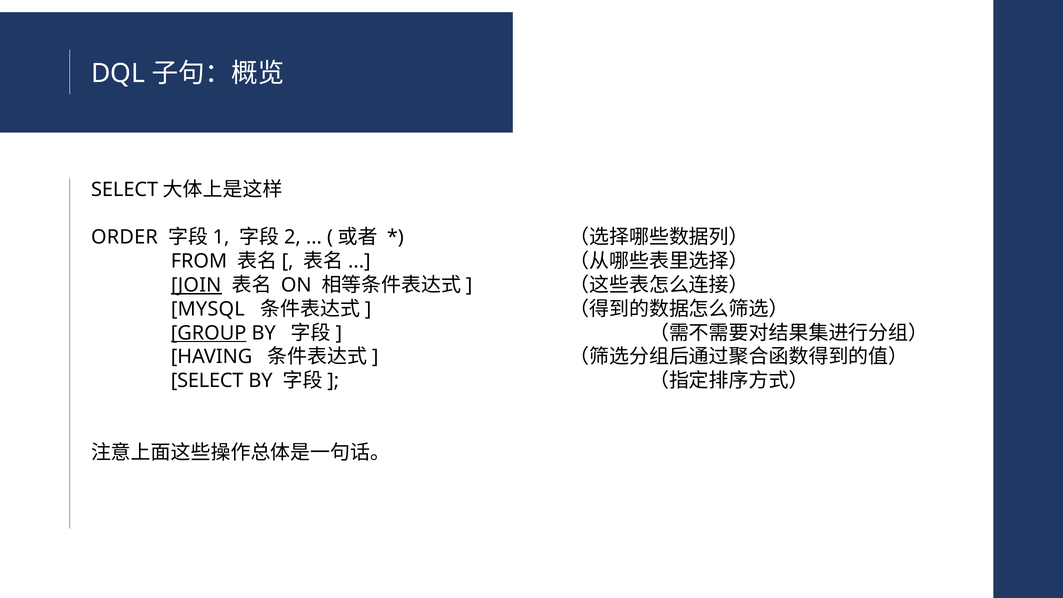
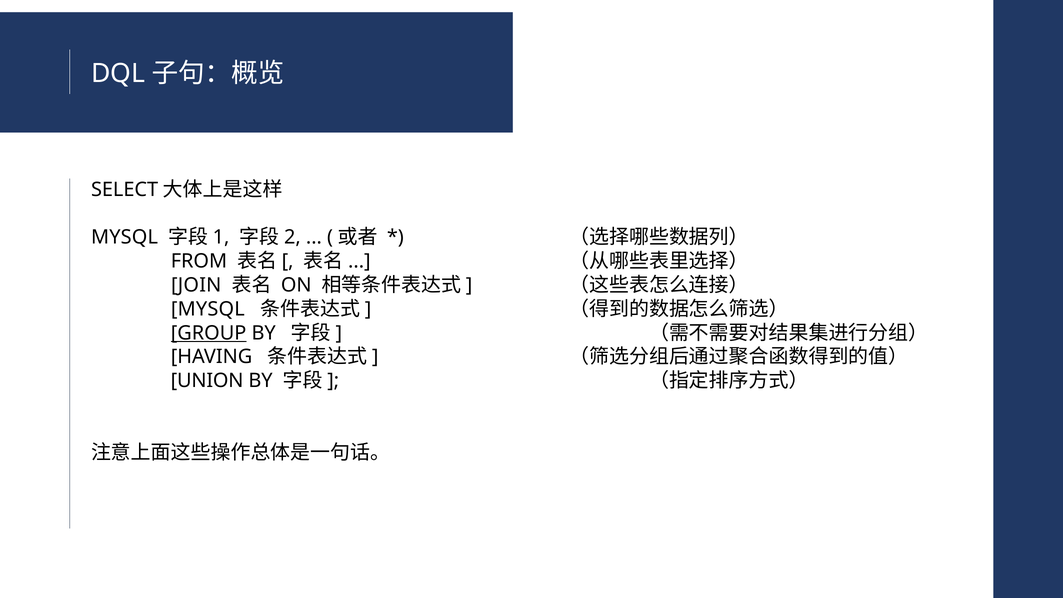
ORDER at (124, 237): ORDER -> MYSQL
JOIN underline: present -> none
SELECT: SELECT -> UNION
